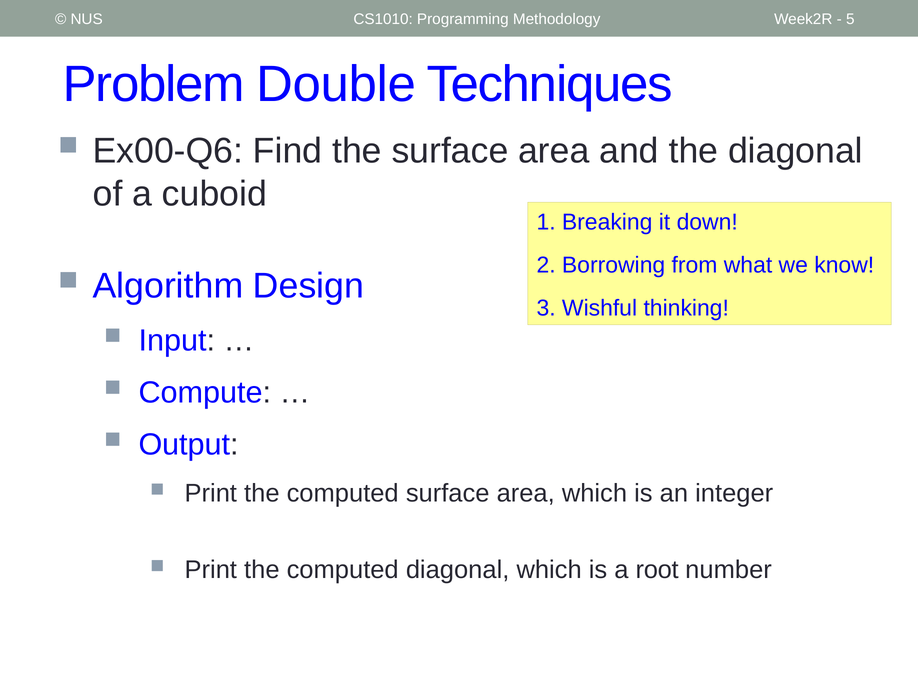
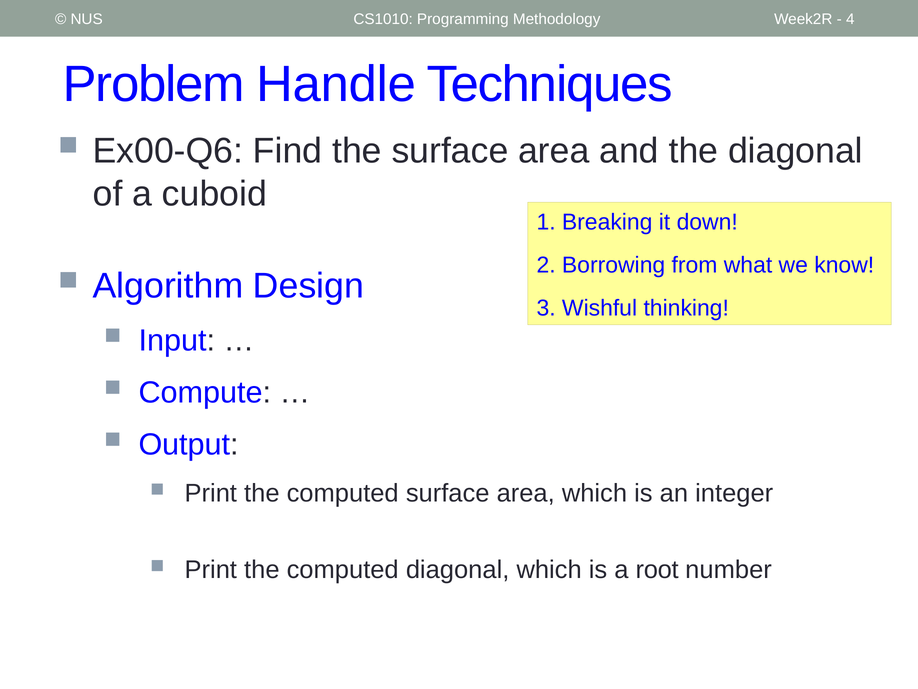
5: 5 -> 4
Double: Double -> Handle
